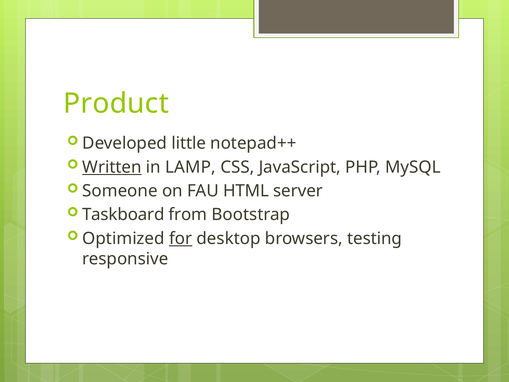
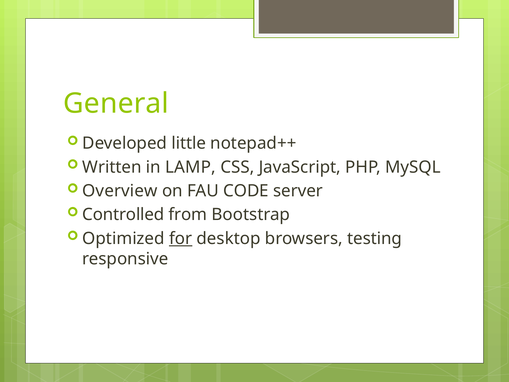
Product: Product -> General
Written underline: present -> none
Someone: Someone -> Overview
HTML: HTML -> CODE
Taskboard: Taskboard -> Controlled
